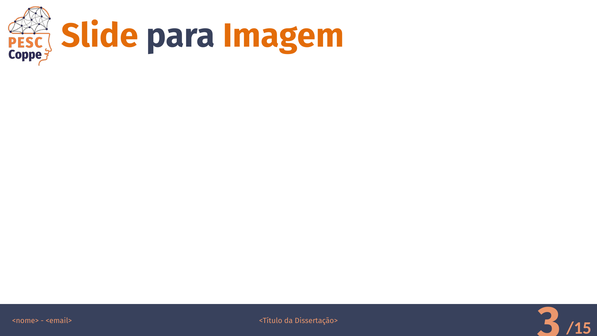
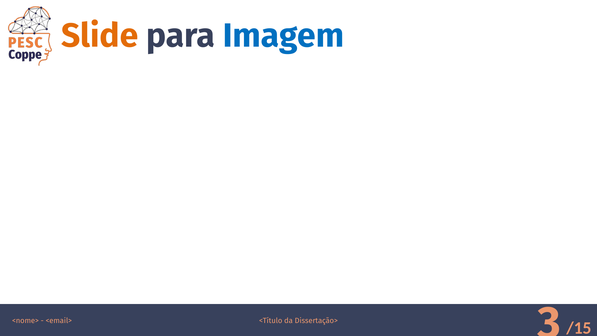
Imagem colour: orange -> blue
